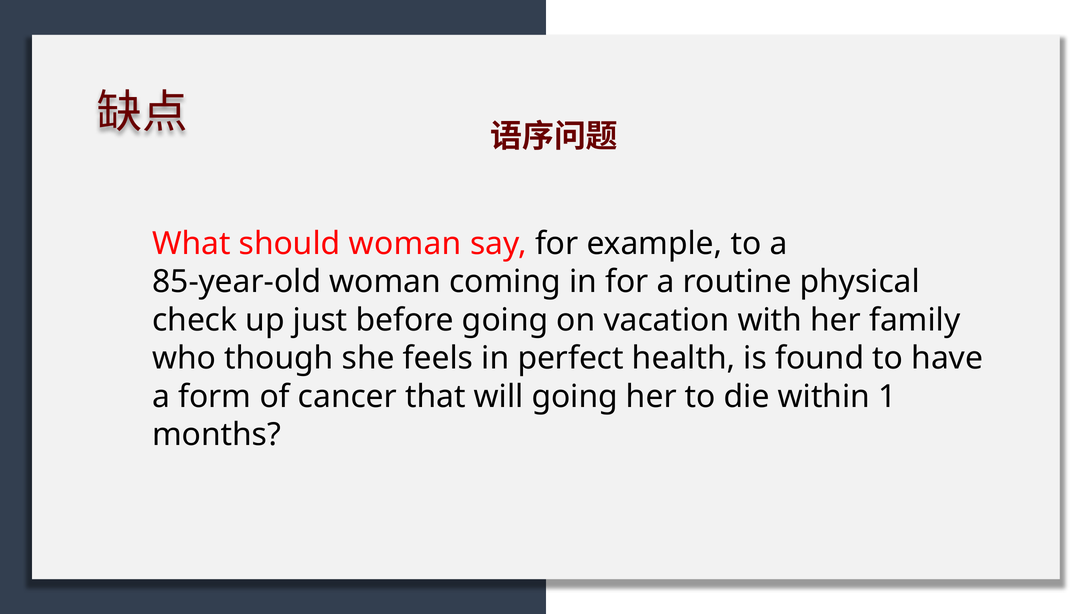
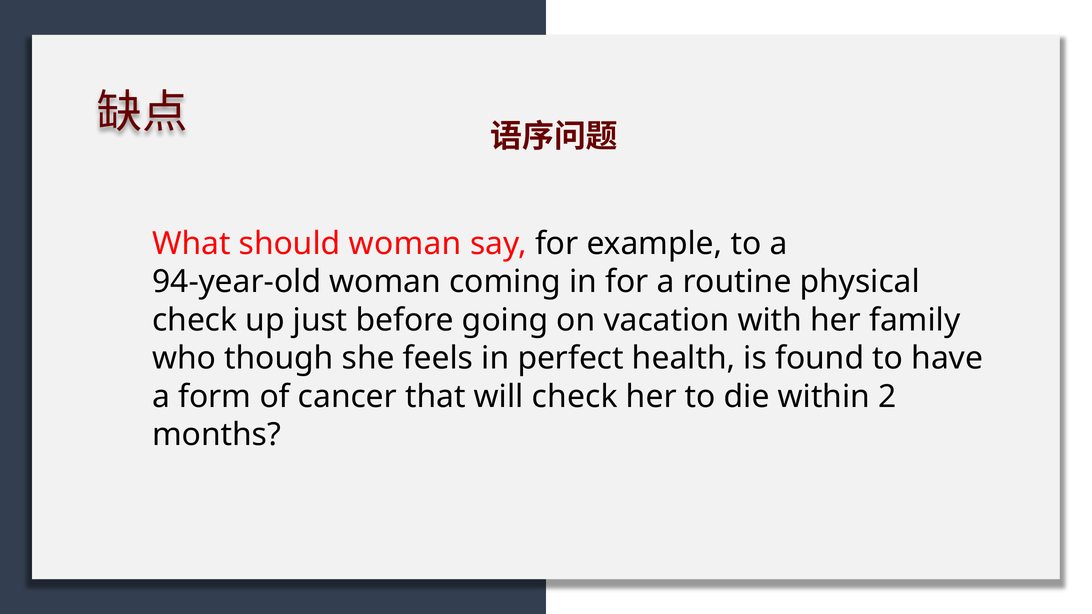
85-year-old: 85-year-old -> 94-year-old
will going: going -> check
1: 1 -> 2
